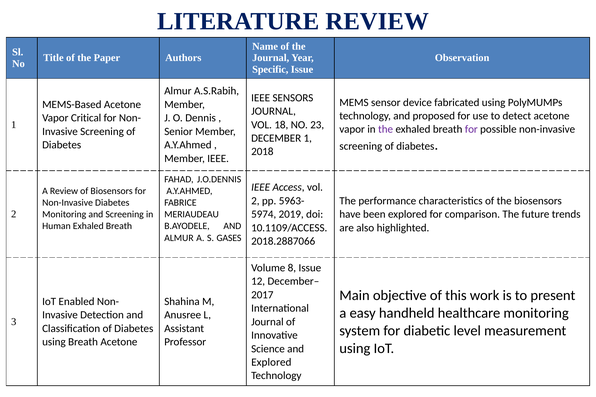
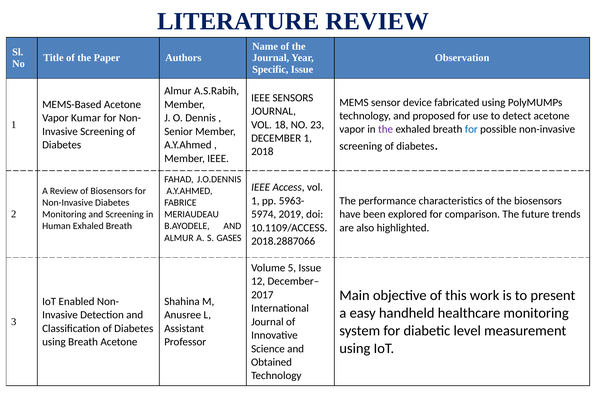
Critical: Critical -> Kumar
for at (471, 129) colour: purple -> blue
2 at (255, 201): 2 -> 1
8: 8 -> 5
Explored at (271, 362): Explored -> Obtained
